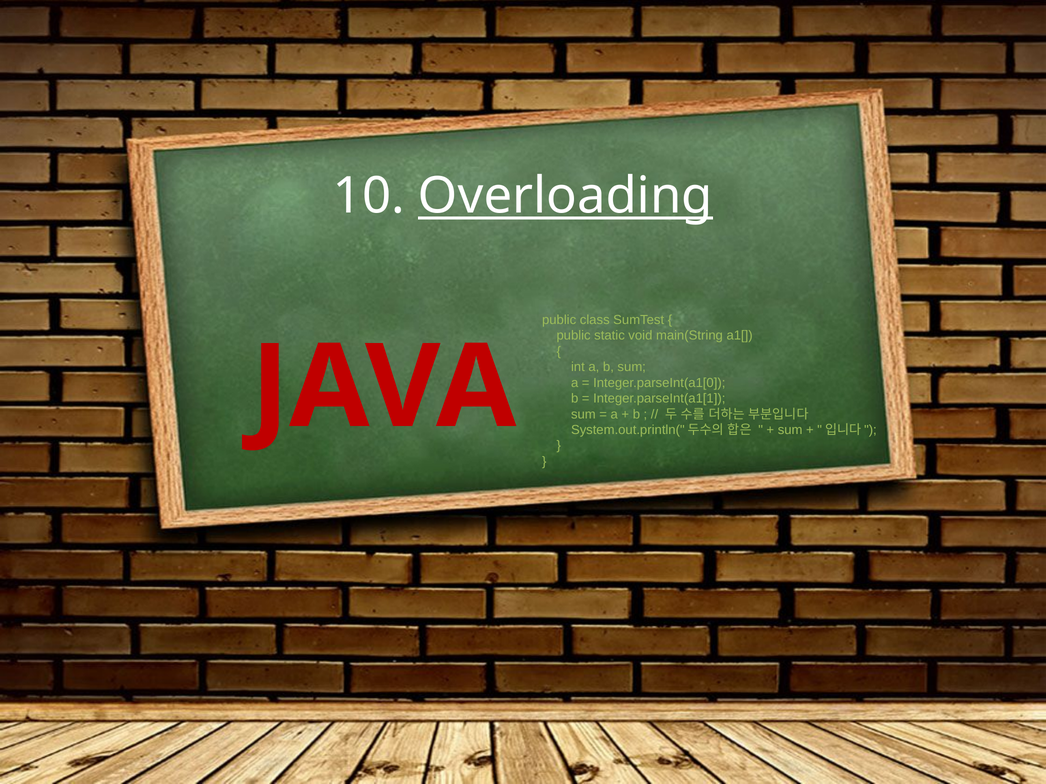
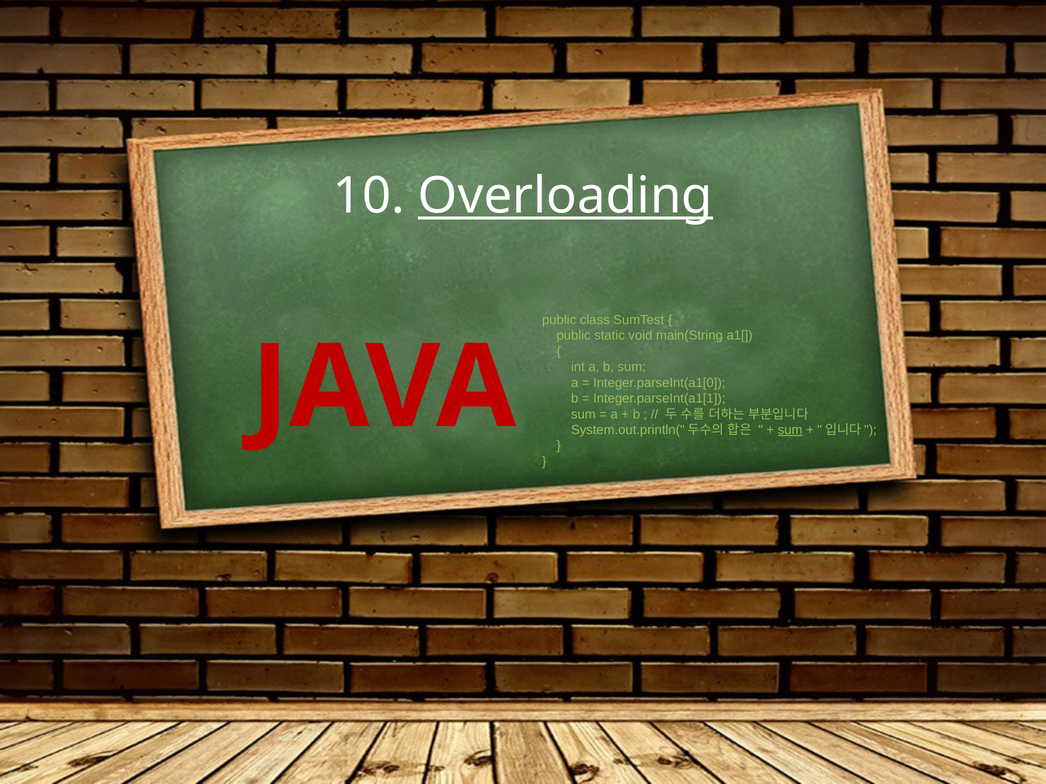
sum at (790, 430) underline: none -> present
